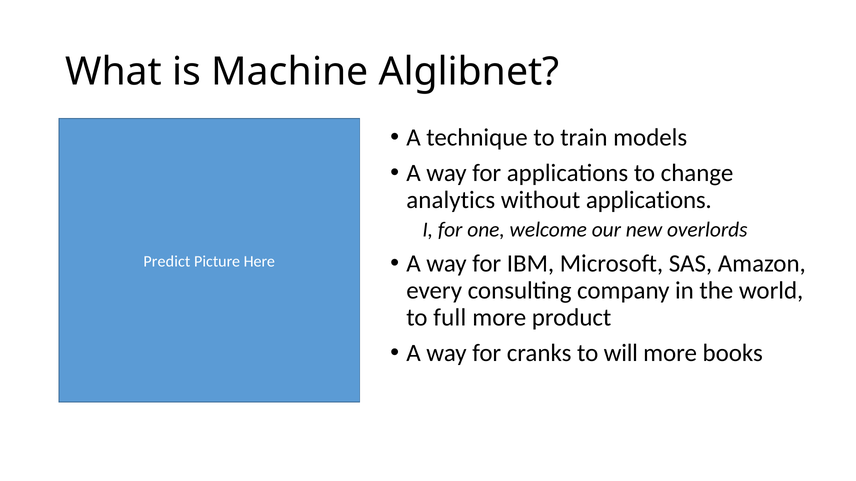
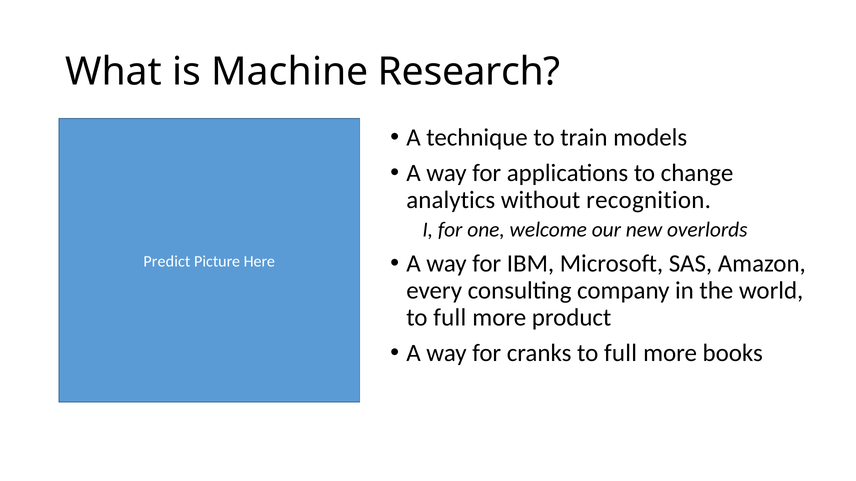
Alglibnet: Alglibnet -> Research
without applications: applications -> recognition
cranks to will: will -> full
